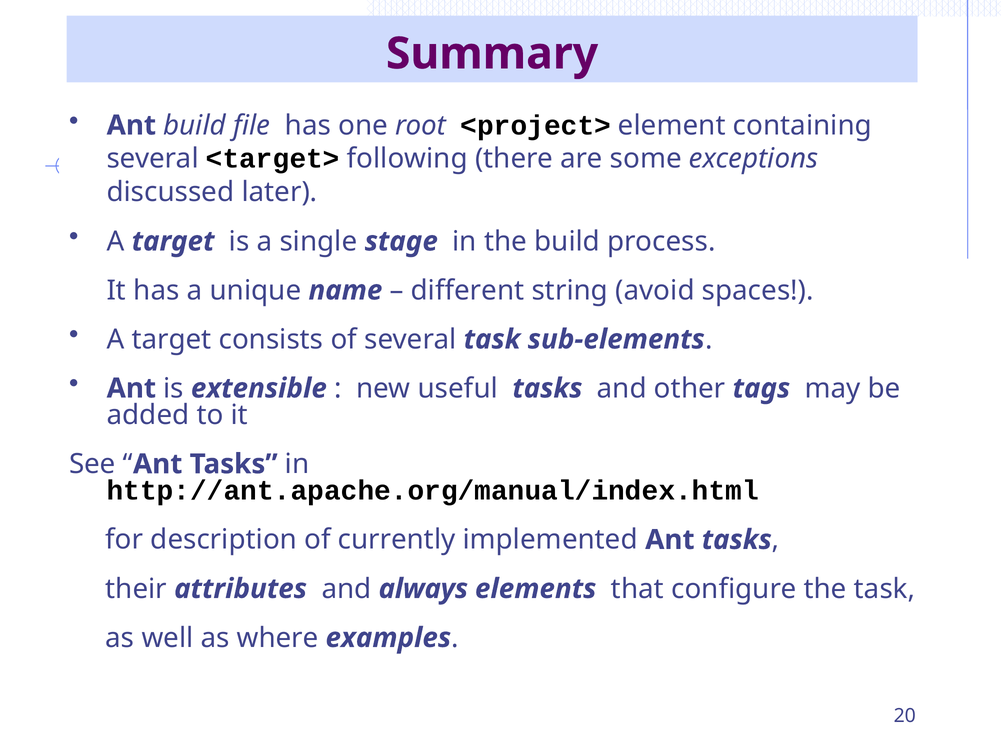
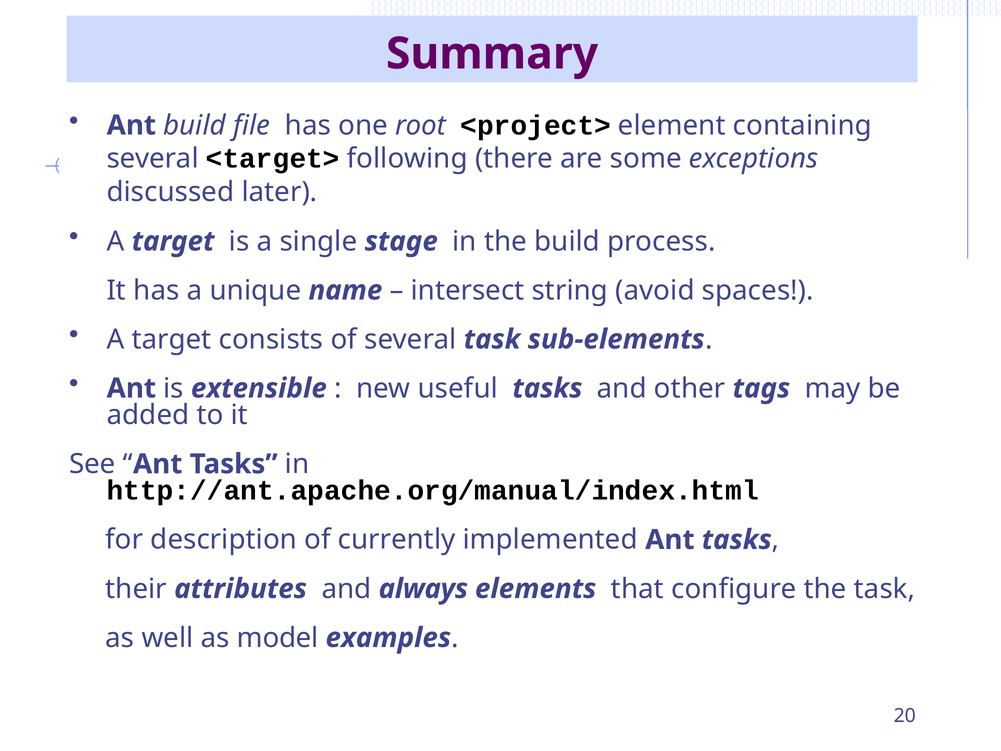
different: different -> intersect
where: where -> model
